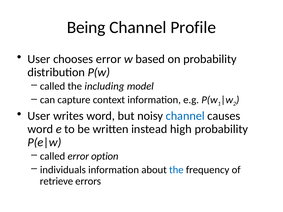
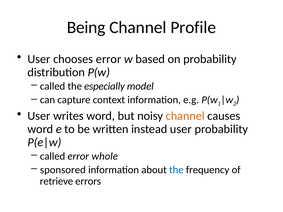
including: including -> especially
channel at (185, 116) colour: blue -> orange
instead high: high -> user
option: option -> whole
individuals: individuals -> sponsored
